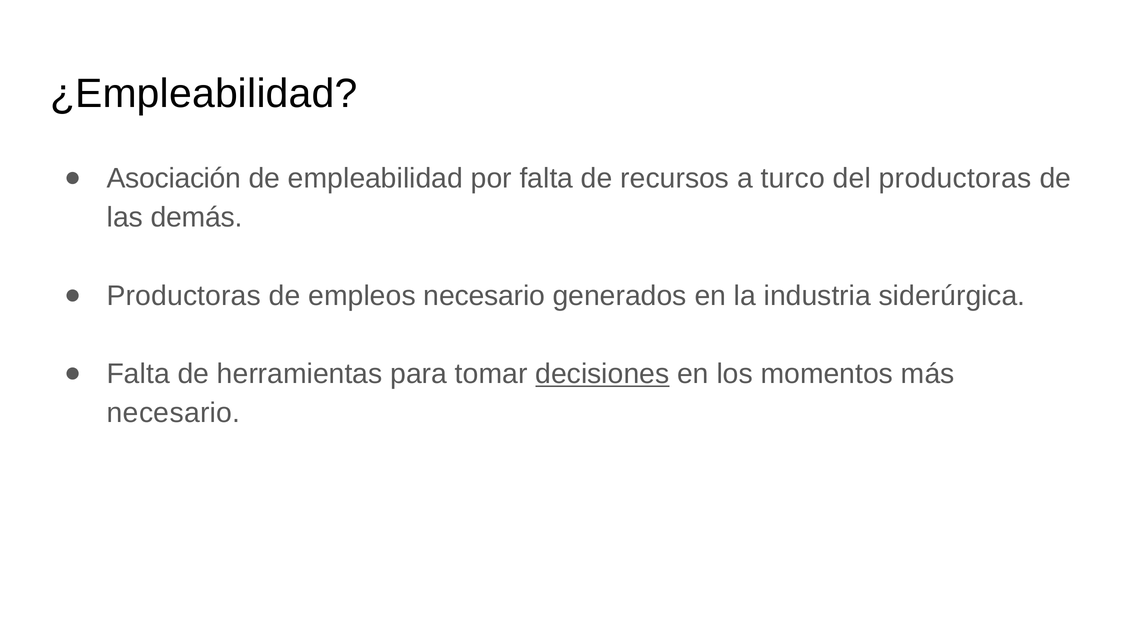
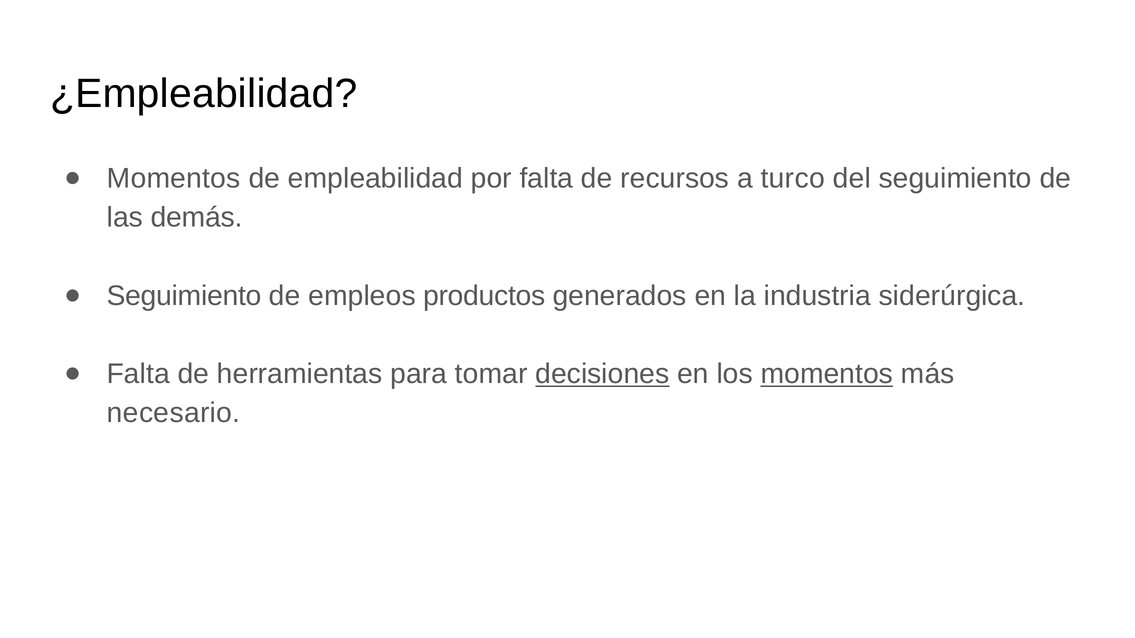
Asociación at (174, 178): Asociación -> Momentos
del productoras: productoras -> seguimiento
Productoras at (184, 296): Productoras -> Seguimiento
empleos necesario: necesario -> productos
momentos at (827, 374) underline: none -> present
